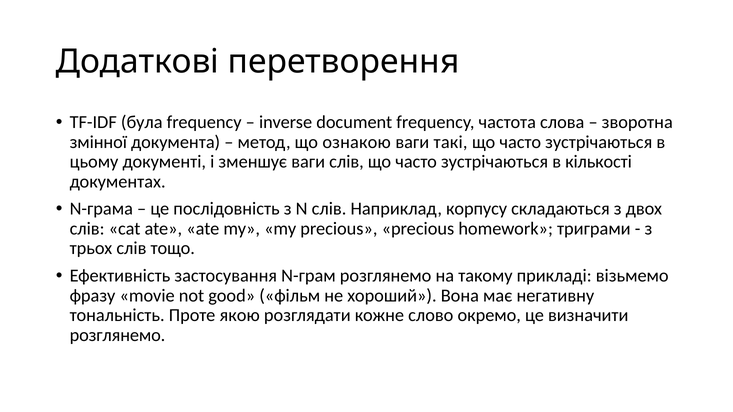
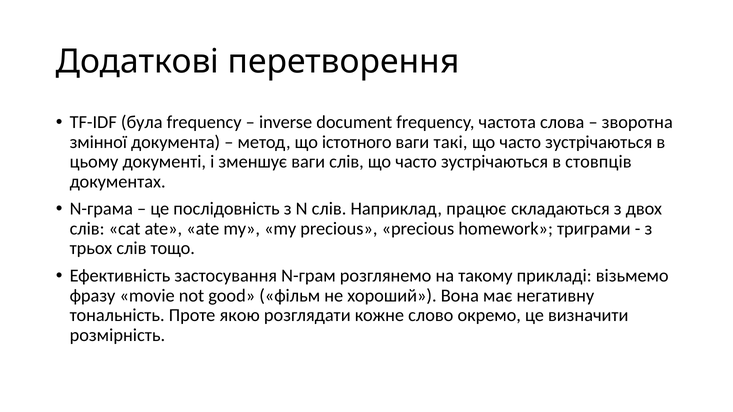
ознакою: ознакою -> істотного
кількості: кількості -> стовпців
корпусу: корпусу -> працює
розглянемо at (117, 335): розглянемо -> розмірність
